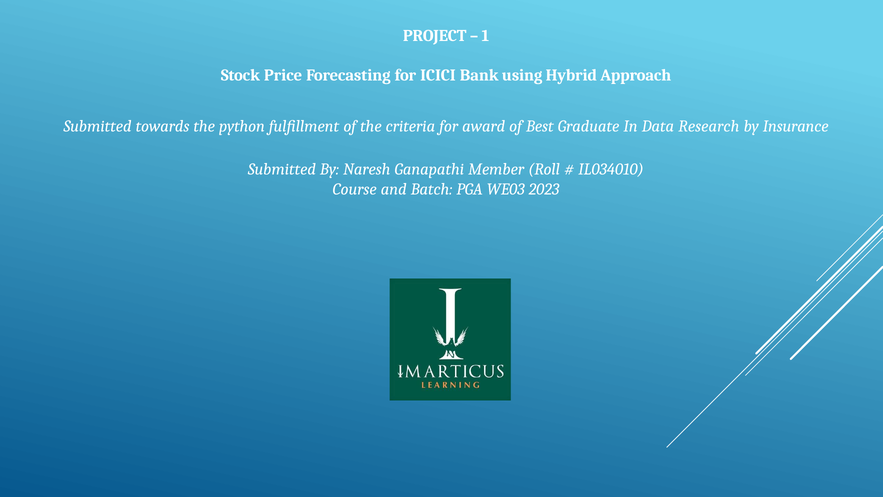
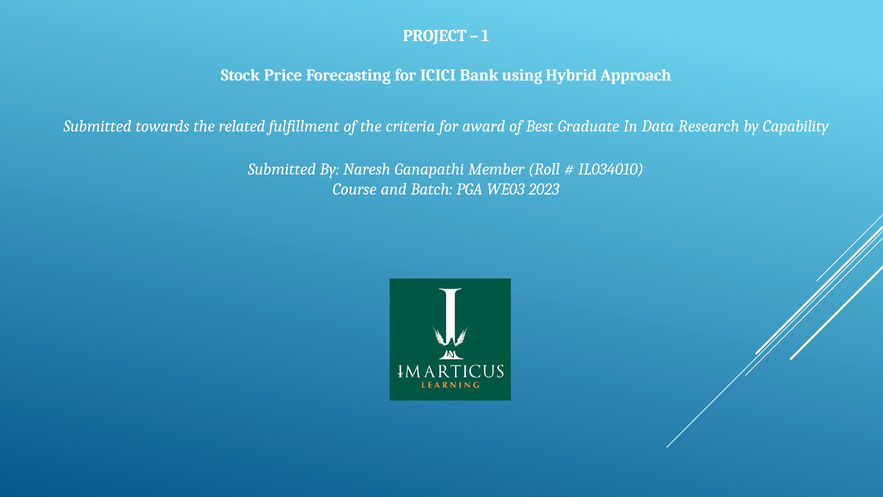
python: python -> related
Insurance: Insurance -> Capability
